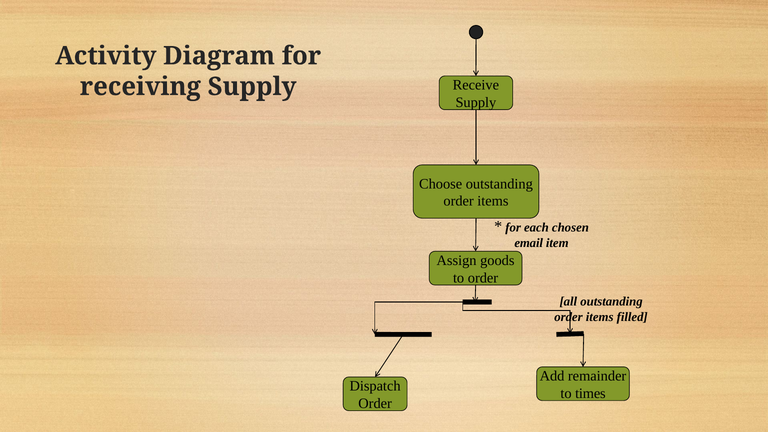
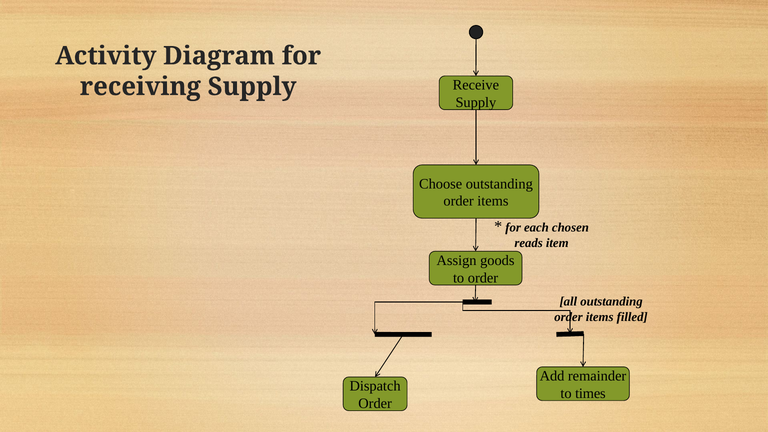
email: email -> reads
